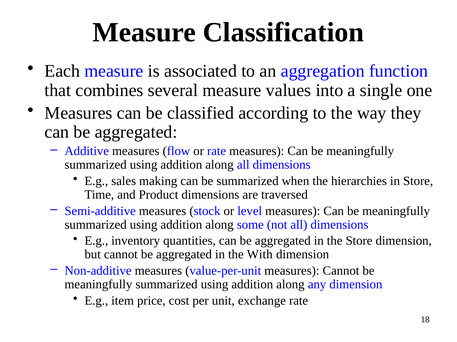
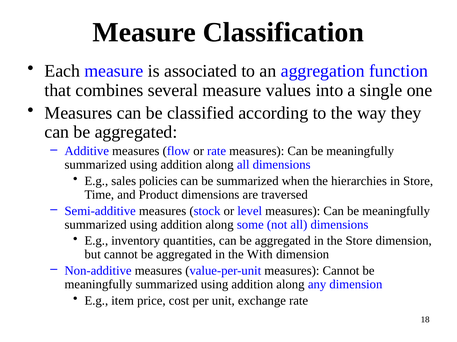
making: making -> policies
